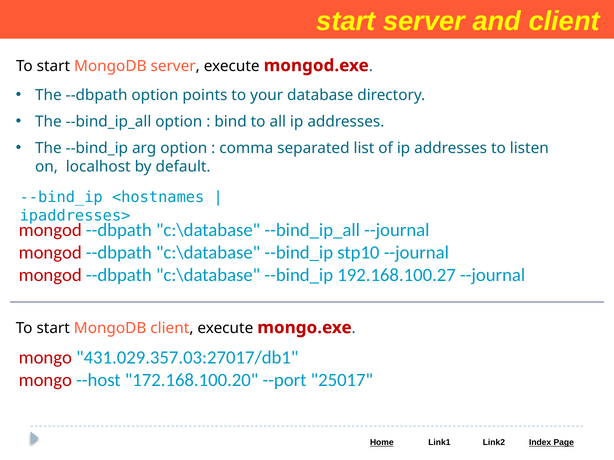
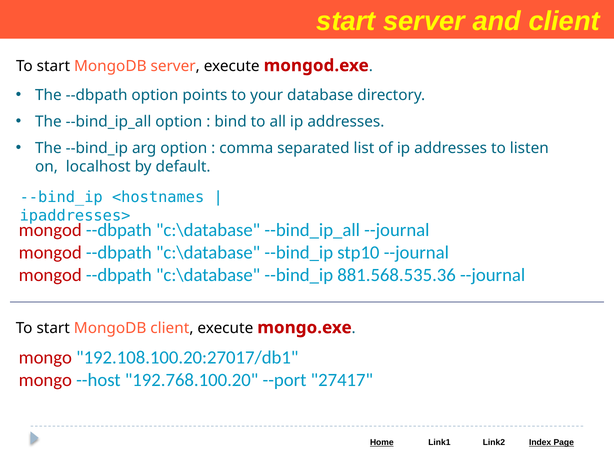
192.168.100.27: 192.168.100.27 -> 881.568.535.36
431.029.357.03:27017/db1: 431.029.357.03:27017/db1 -> 192.108.100.20:27017/db1
172.168.100.20: 172.168.100.20 -> 192.768.100.20
25017: 25017 -> 27417
